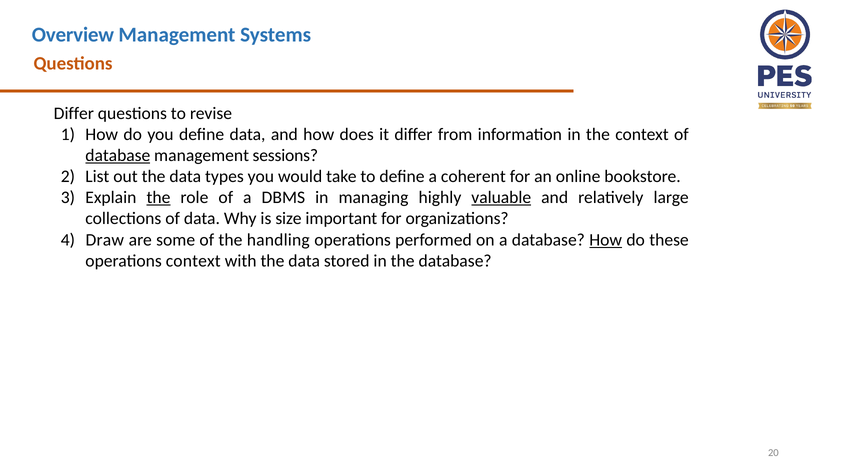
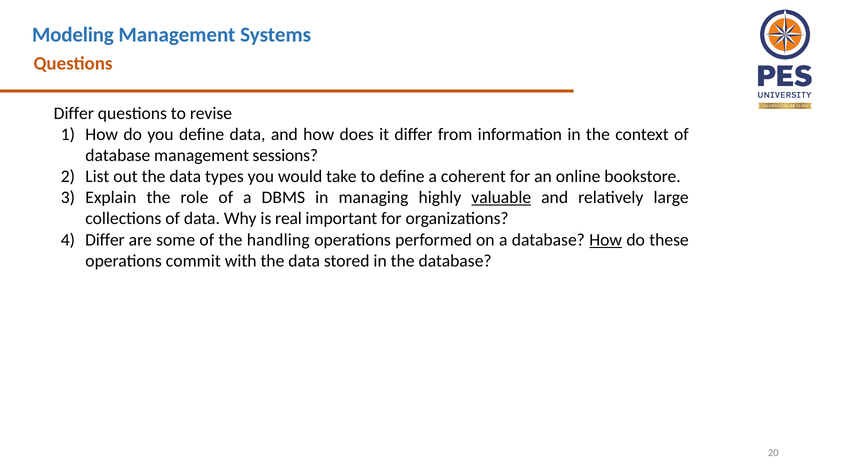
Overview: Overview -> Modeling
database at (118, 155) underline: present -> none
the at (158, 198) underline: present -> none
size: size -> real
Draw at (105, 240): Draw -> Differ
operations context: context -> commit
